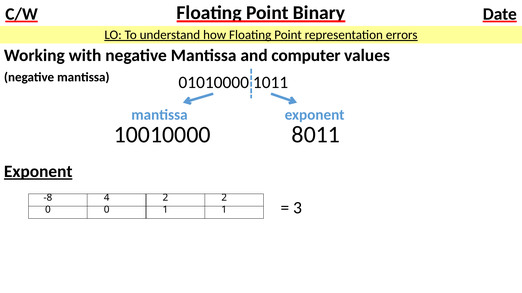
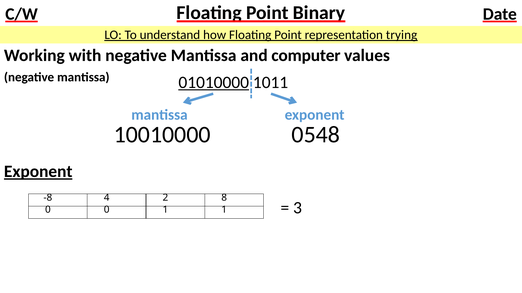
errors: errors -> trying
01010000 underline: none -> present
8011: 8011 -> 0548
2 2: 2 -> 8
